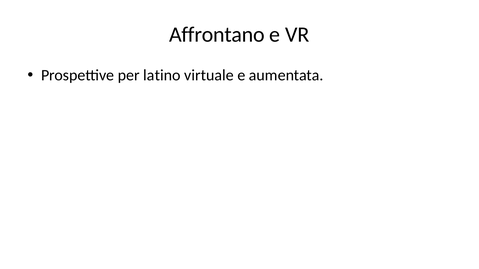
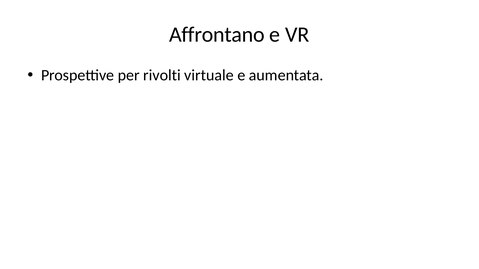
latino: latino -> rivolti
